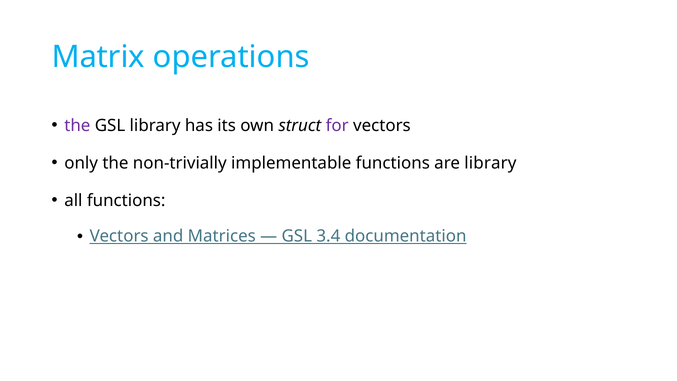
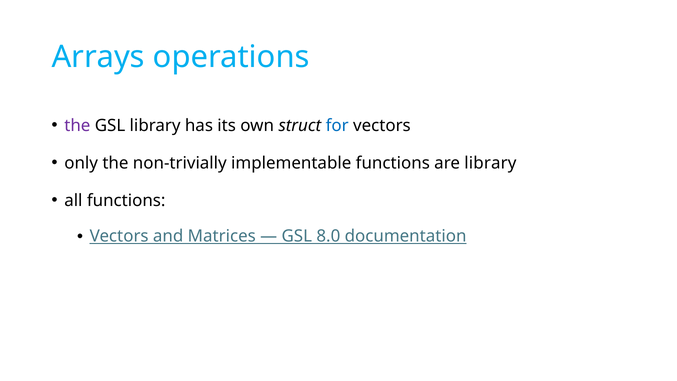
Matrix: Matrix -> Arrays
for colour: purple -> blue
3.4: 3.4 -> 8.0
